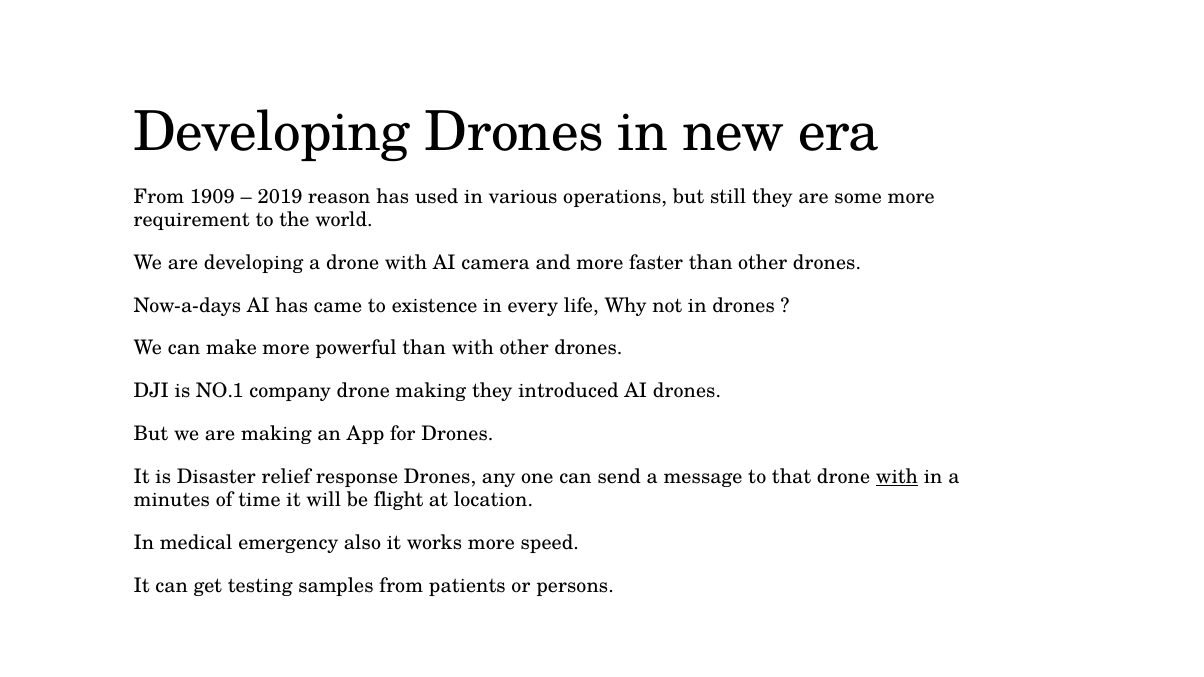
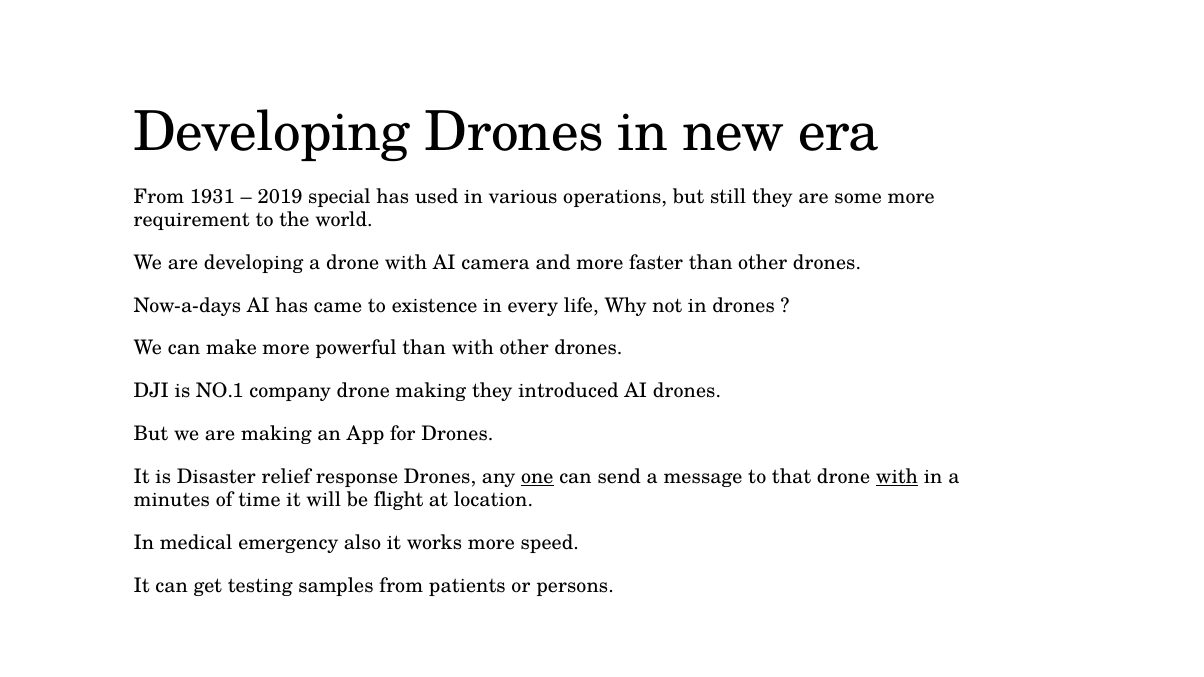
1909: 1909 -> 1931
reason: reason -> special
one underline: none -> present
